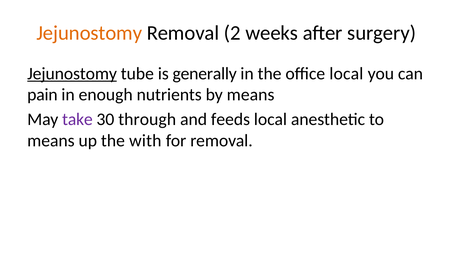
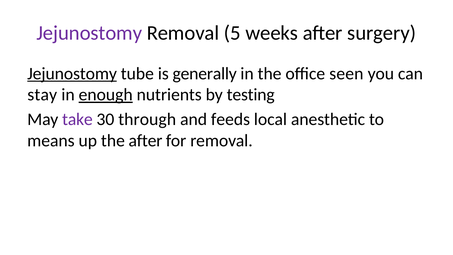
Jejunostomy at (89, 33) colour: orange -> purple
2: 2 -> 5
office local: local -> seen
pain: pain -> stay
enough underline: none -> present
by means: means -> testing
the with: with -> after
